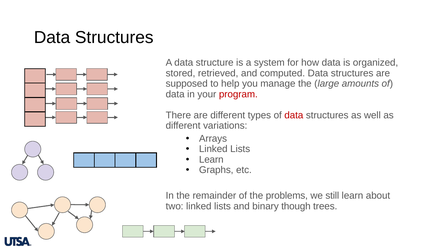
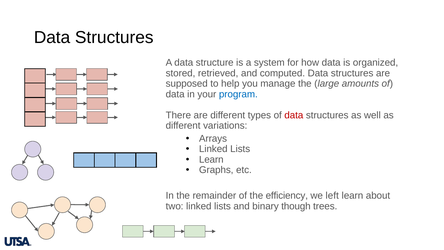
program colour: red -> blue
problems: problems -> efficiency
still: still -> left
